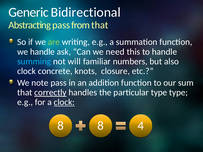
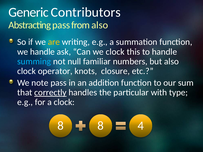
Bidirectional: Bidirectional -> Contributors
from that: that -> also
are colour: light green -> yellow
we need: need -> clock
will: will -> null
concrete: concrete -> operator
particular type: type -> with
clock at (64, 102) underline: present -> none
